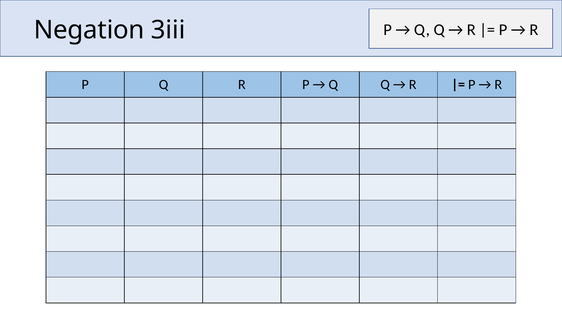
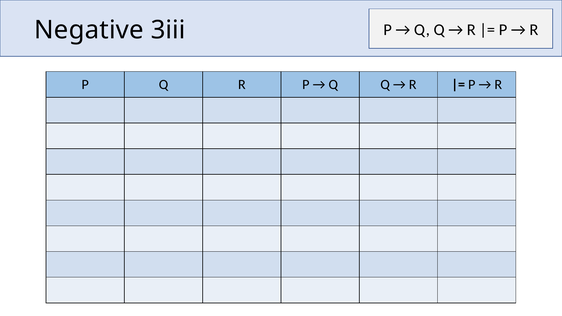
Negation: Negation -> Negative
